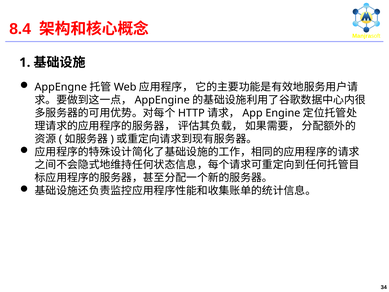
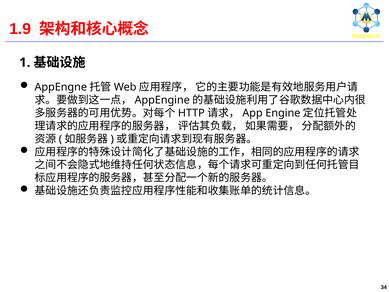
8.4: 8.4 -> 1.9
